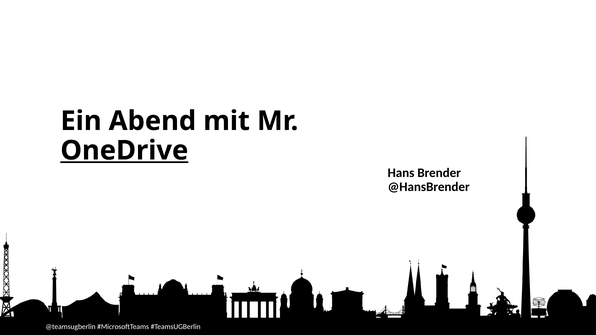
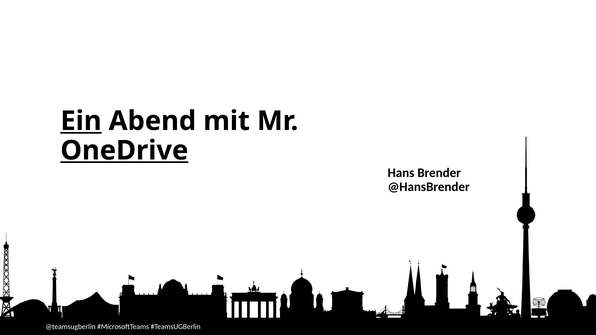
Ein underline: none -> present
